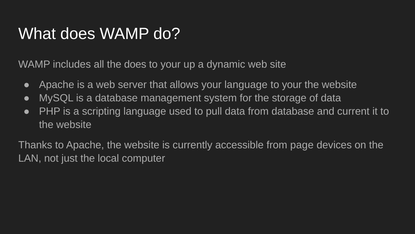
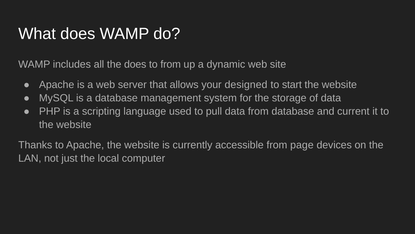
your at (171, 64): your -> from
your language: language -> designed
your at (292, 84): your -> start
